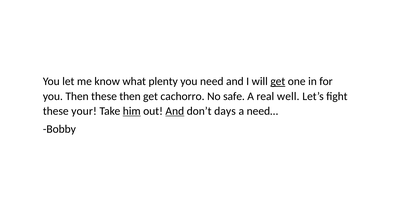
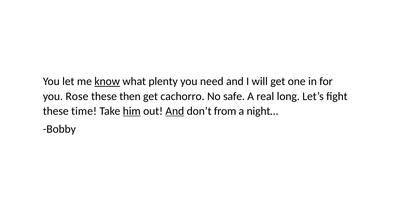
know underline: none -> present
get at (278, 81) underline: present -> none
you Then: Then -> Rose
well: well -> long
your: your -> time
days: days -> from
need…: need… -> night…
